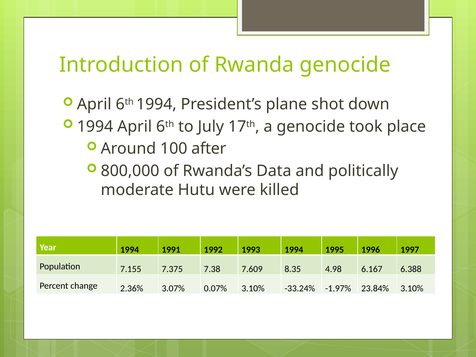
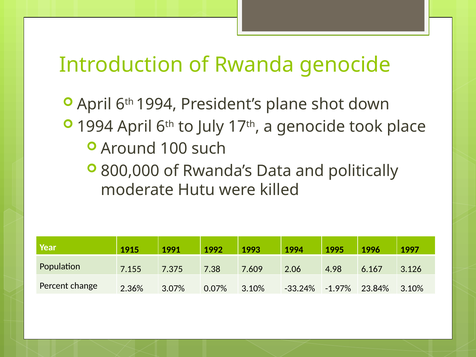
after: after -> such
Year 1994: 1994 -> 1915
8.35: 8.35 -> 2.06
6.388: 6.388 -> 3.126
